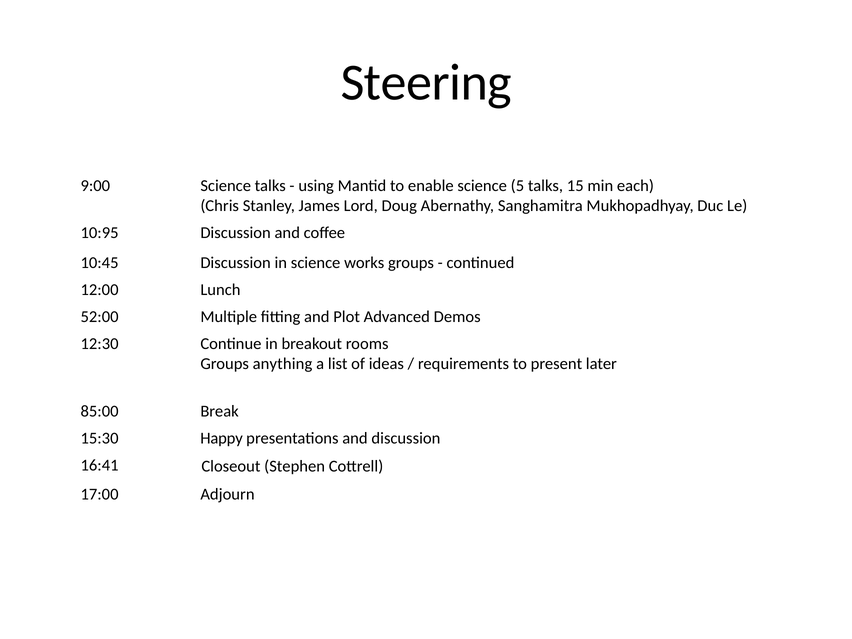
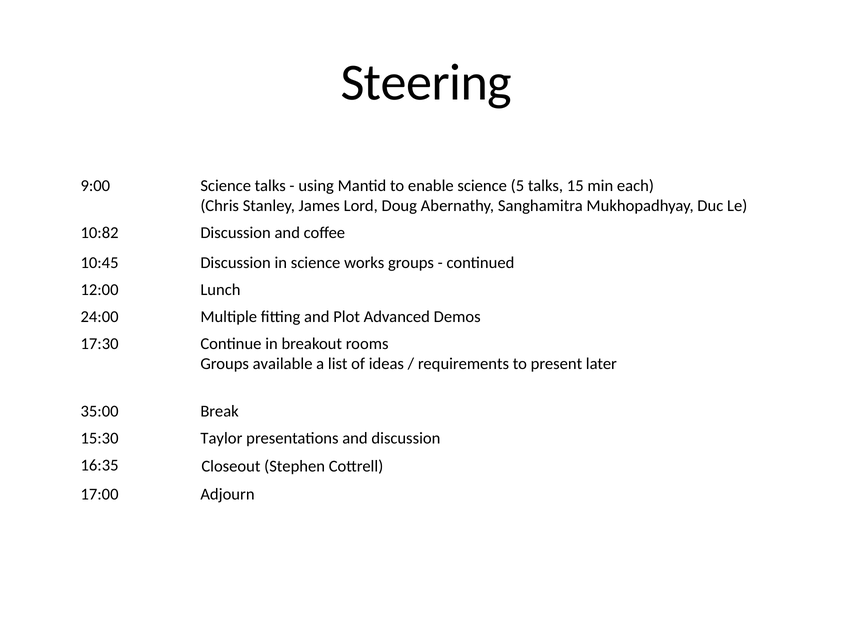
10:95: 10:95 -> 10:82
52:00: 52:00 -> 24:00
12:30: 12:30 -> 17:30
anything: anything -> available
85:00: 85:00 -> 35:00
Happy: Happy -> Taylor
16:41: 16:41 -> 16:35
